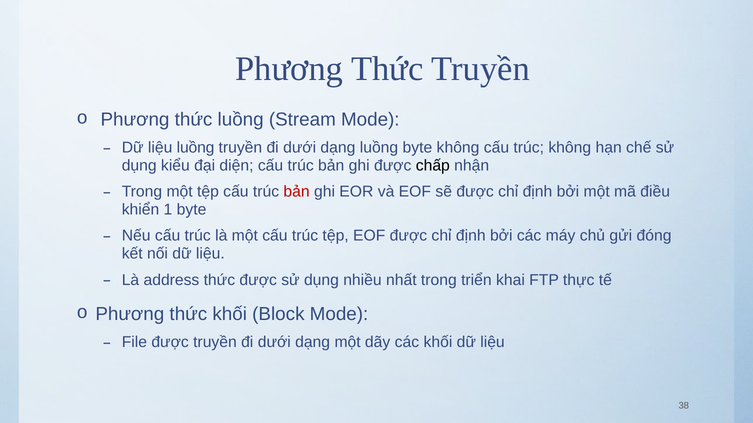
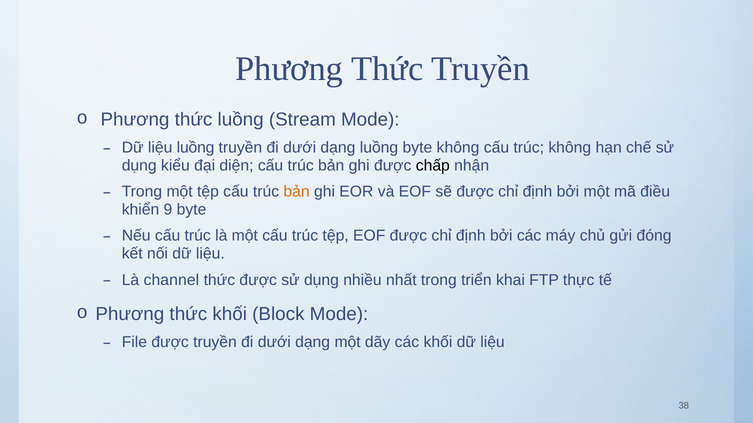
bản at (297, 192) colour: red -> orange
1: 1 -> 9
address: address -> channel
